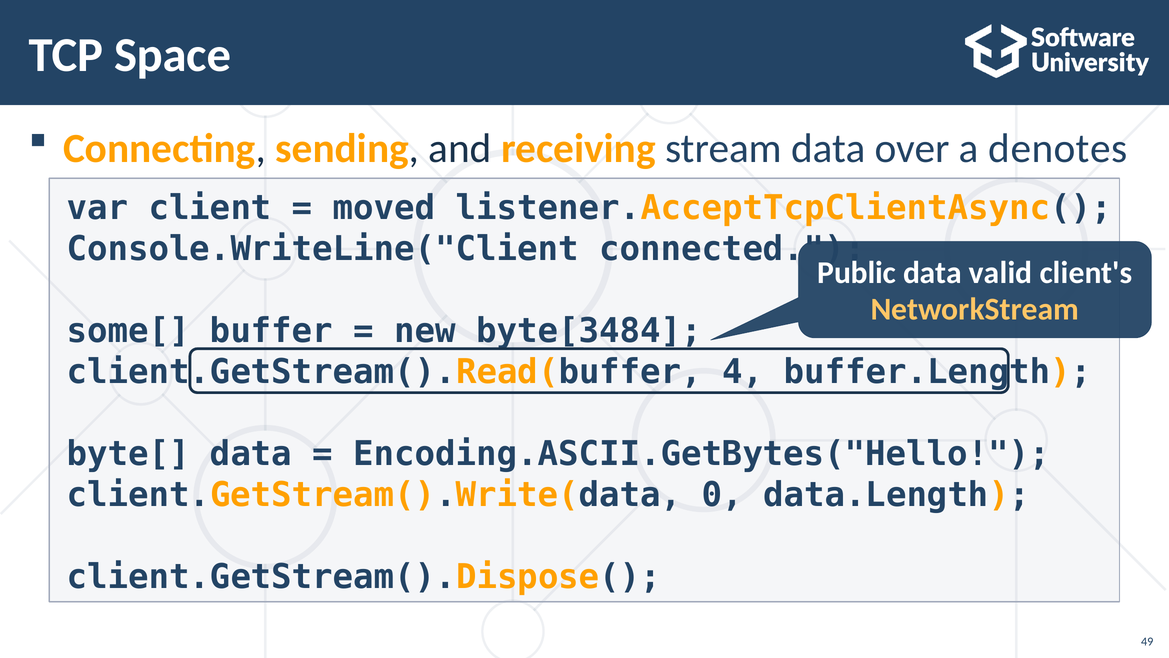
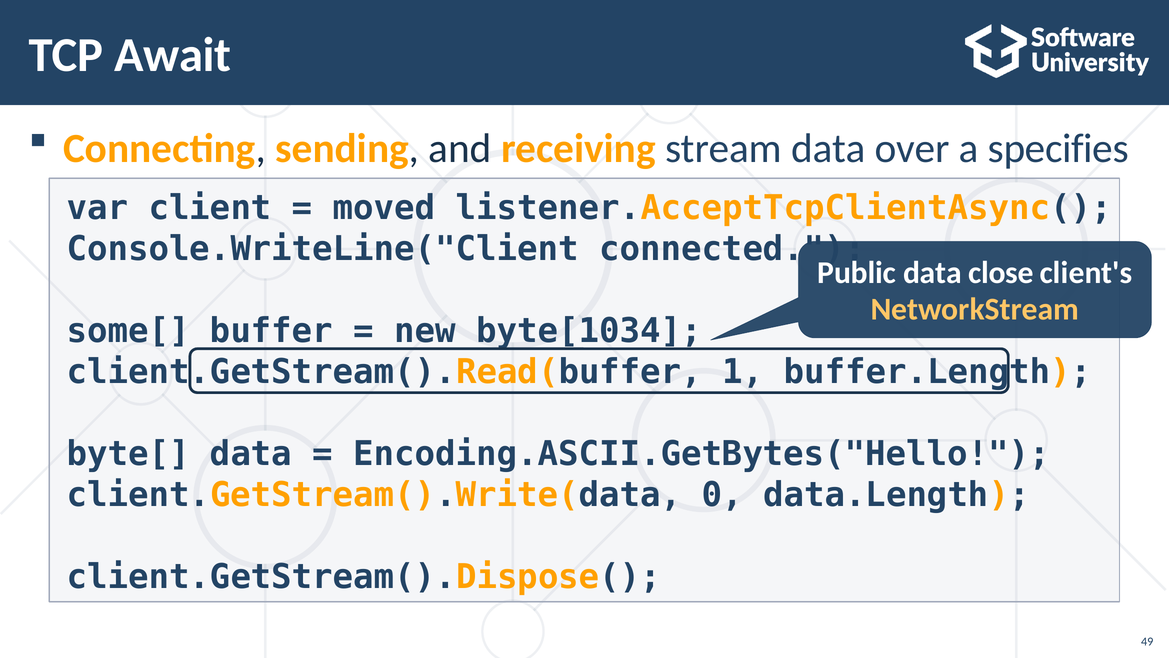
Space: Space -> Await
denotes: denotes -> specifies
valid: valid -> close
byte[3484: byte[3484 -> byte[1034
4: 4 -> 1
